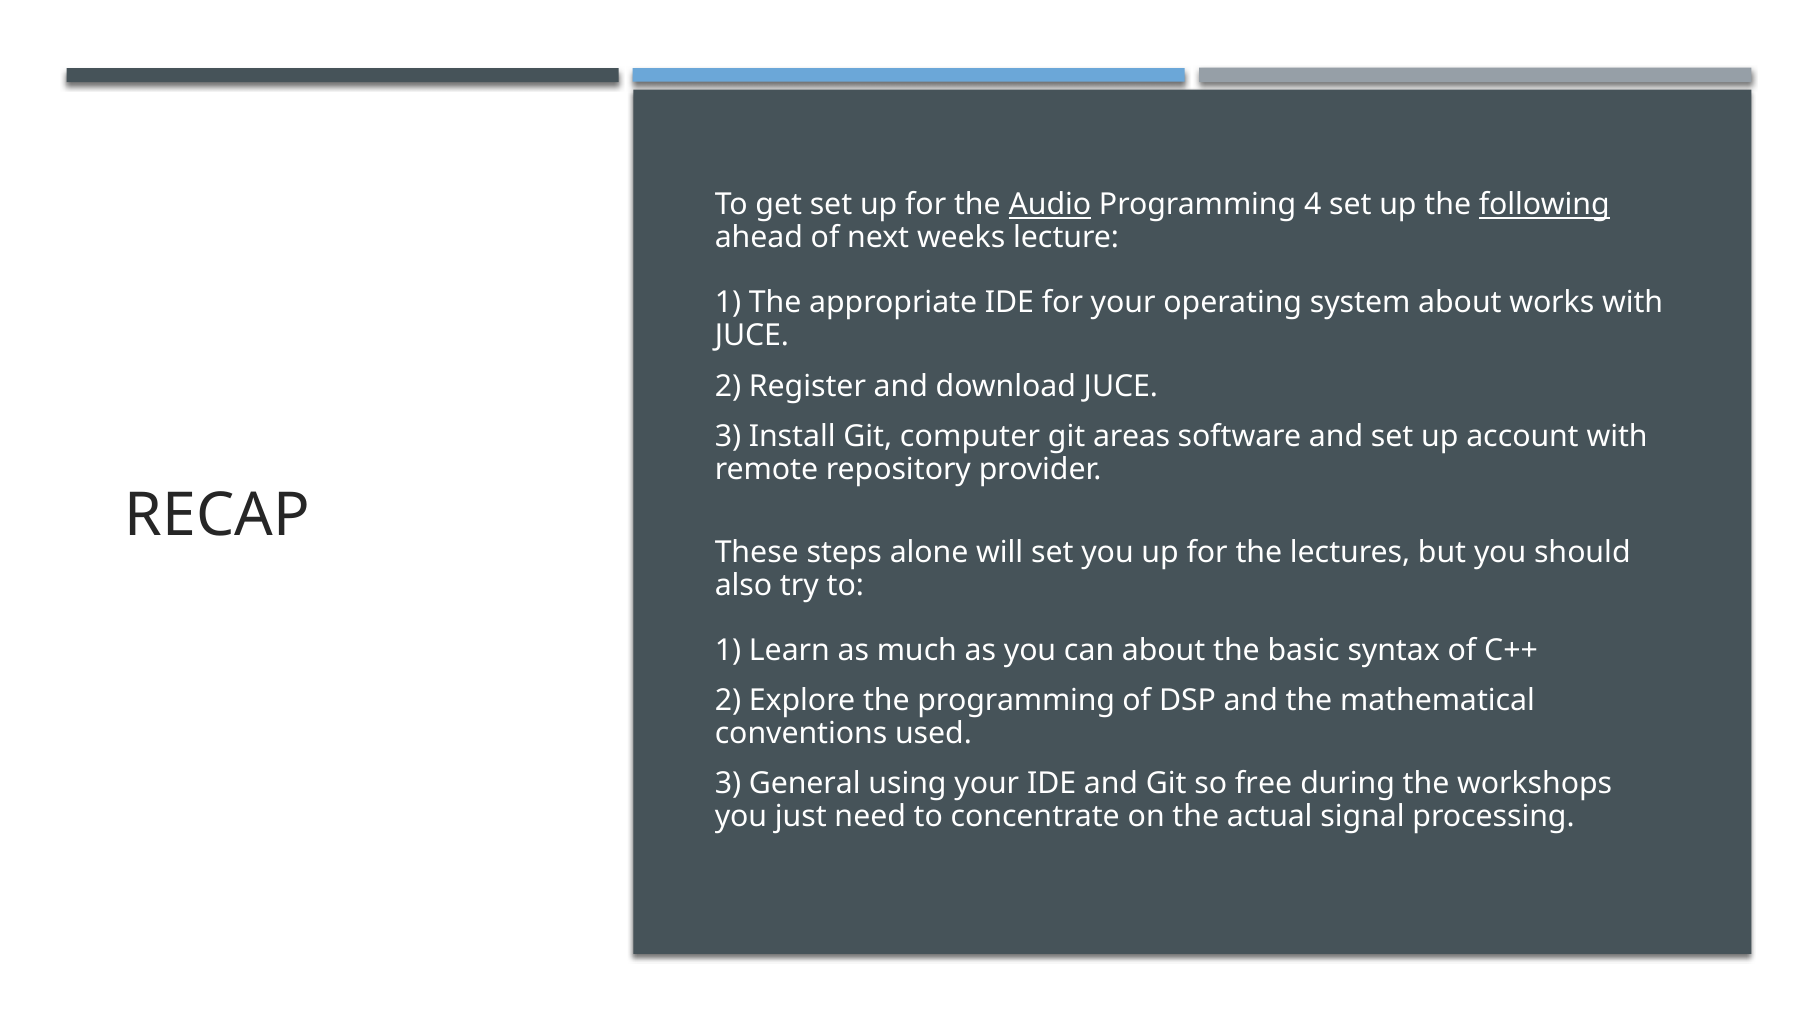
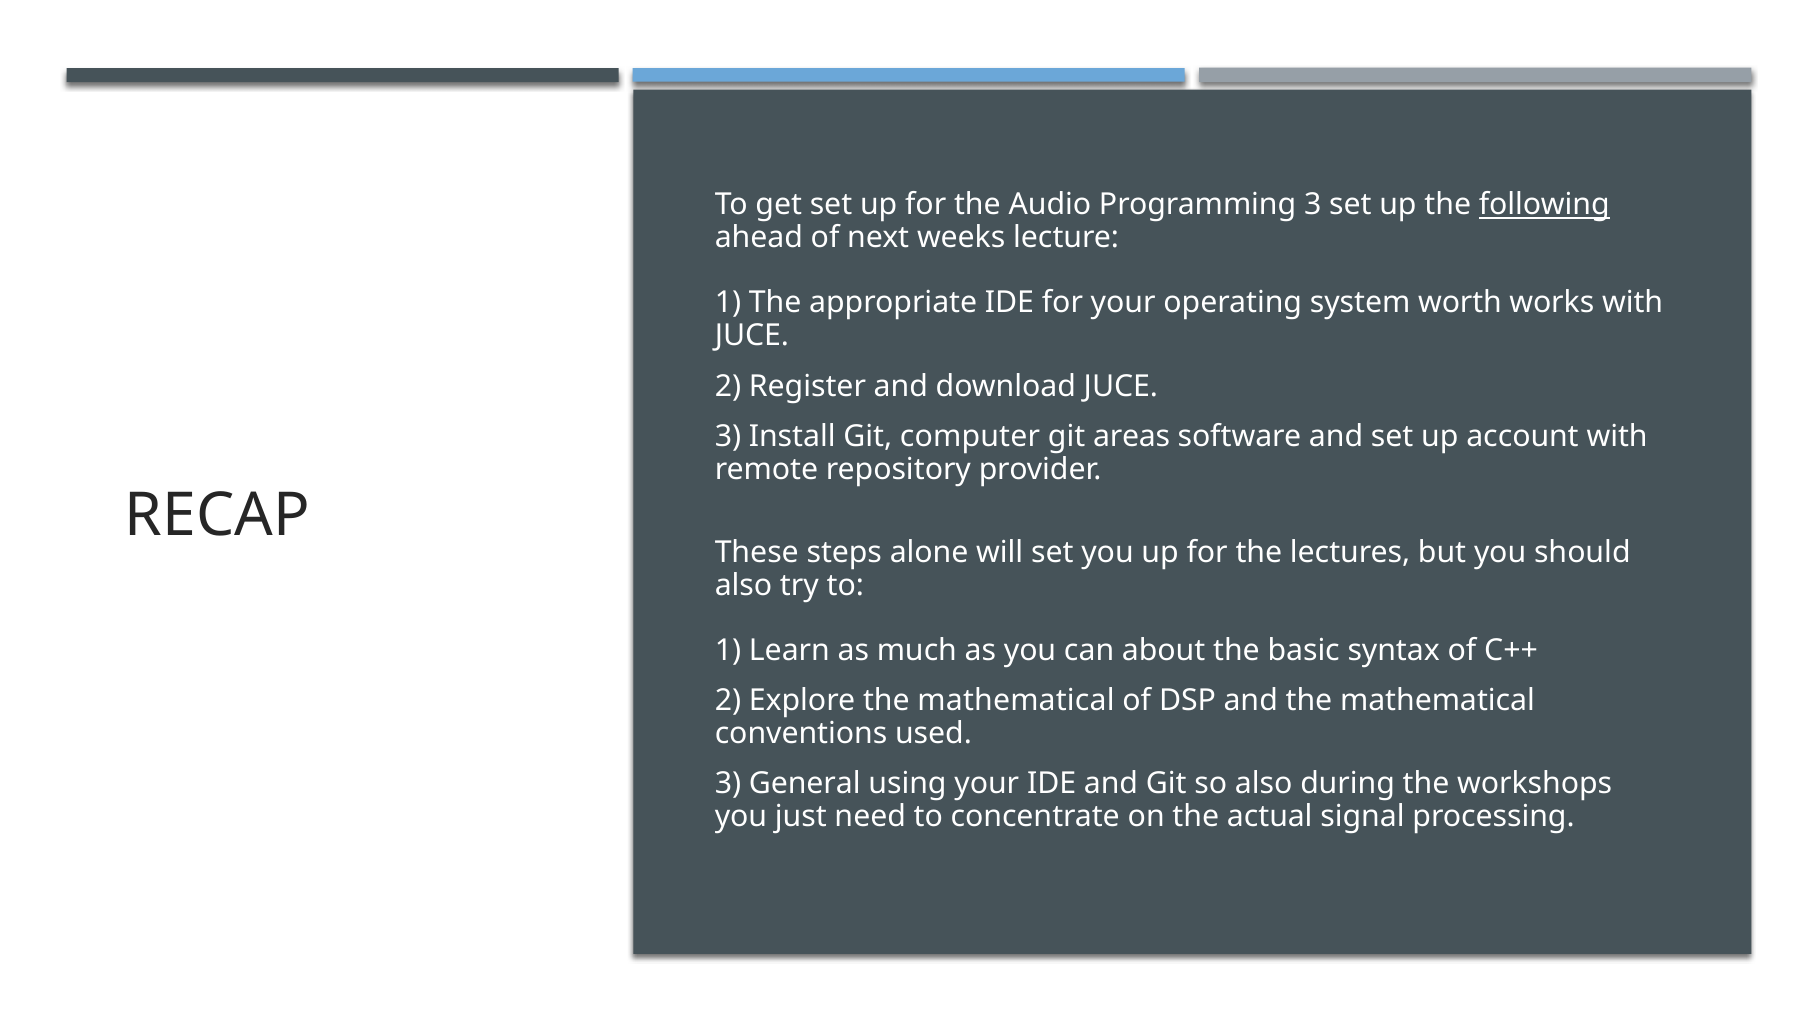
Audio underline: present -> none
Programming 4: 4 -> 3
system about: about -> worth
Explore the programming: programming -> mathematical
so free: free -> also
